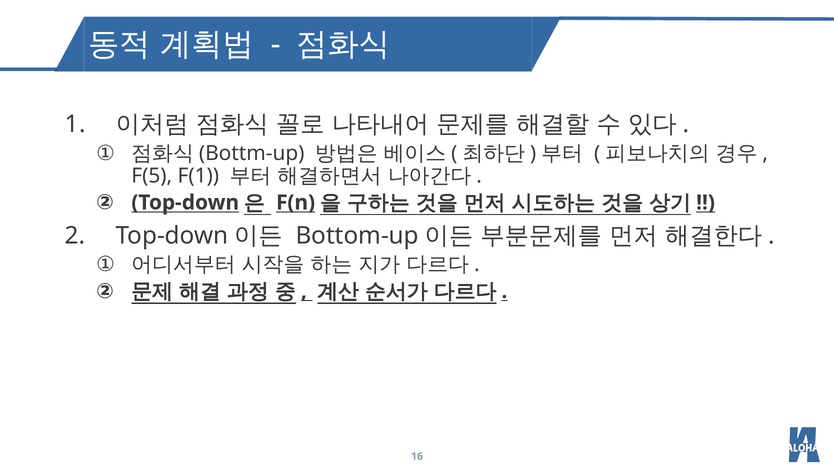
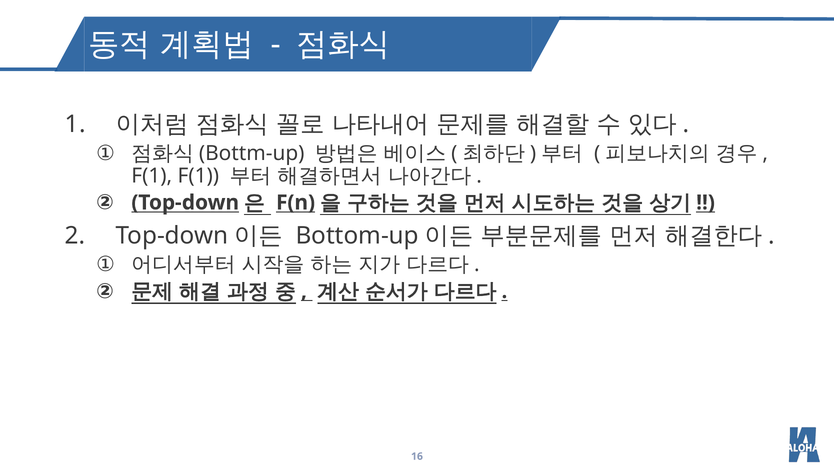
F(5 at (152, 176): F(5 -> F(1
